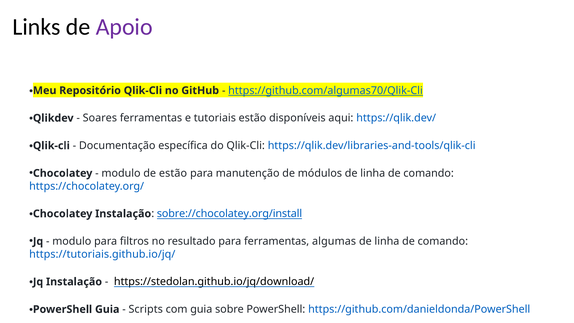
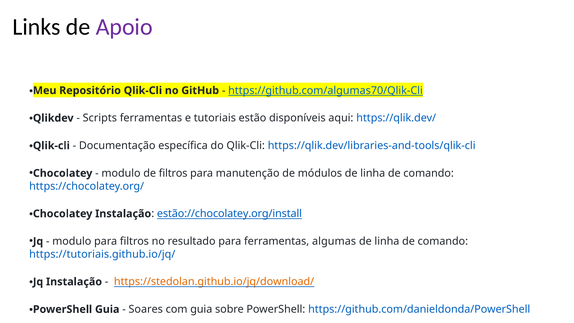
Soares: Soares -> Scripts
de estão: estão -> filtros
sobre://chocolatey.org/install: sobre://chocolatey.org/install -> estão://chocolatey.org/install
https://stedolan.github.io/jq/download/ colour: black -> orange
Scripts: Scripts -> Soares
